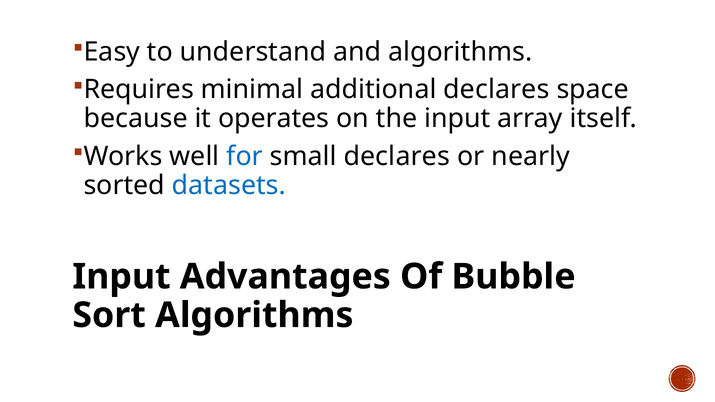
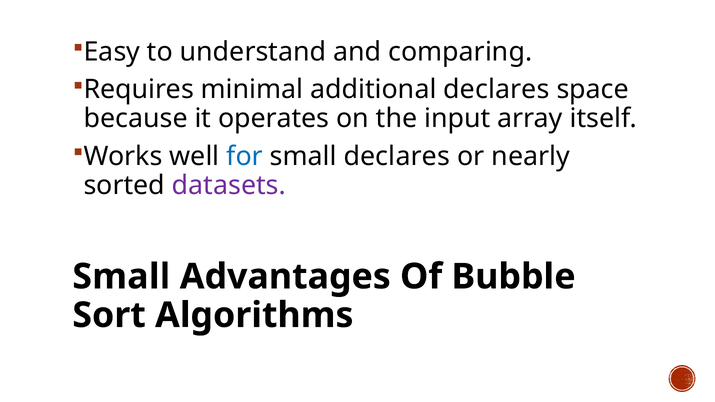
and algorithms: algorithms -> comparing
datasets colour: blue -> purple
Input at (121, 277): Input -> Small
